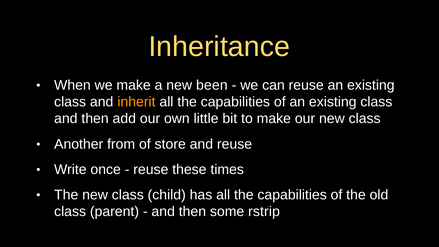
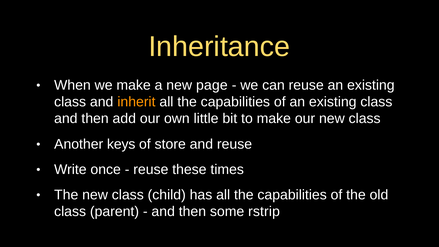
been: been -> page
from: from -> keys
